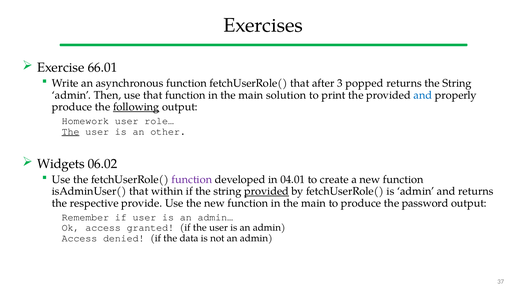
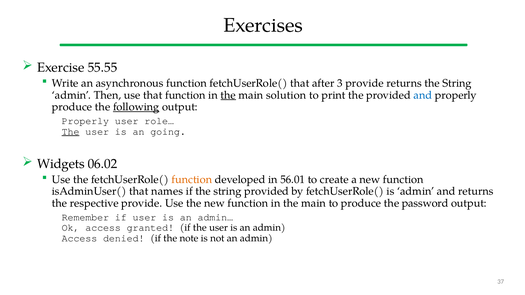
66.01: 66.01 -> 55.55
3 popped: popped -> provide
the at (228, 95) underline: none -> present
Homework at (85, 121): Homework -> Properly
other: other -> going
function at (192, 180) colour: purple -> orange
04.01: 04.01 -> 56.01
within: within -> names
provided at (267, 192) underline: present -> none
data: data -> note
